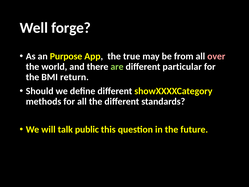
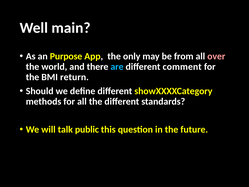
forge: forge -> main
true: true -> only
are colour: light green -> light blue
particular: particular -> comment
